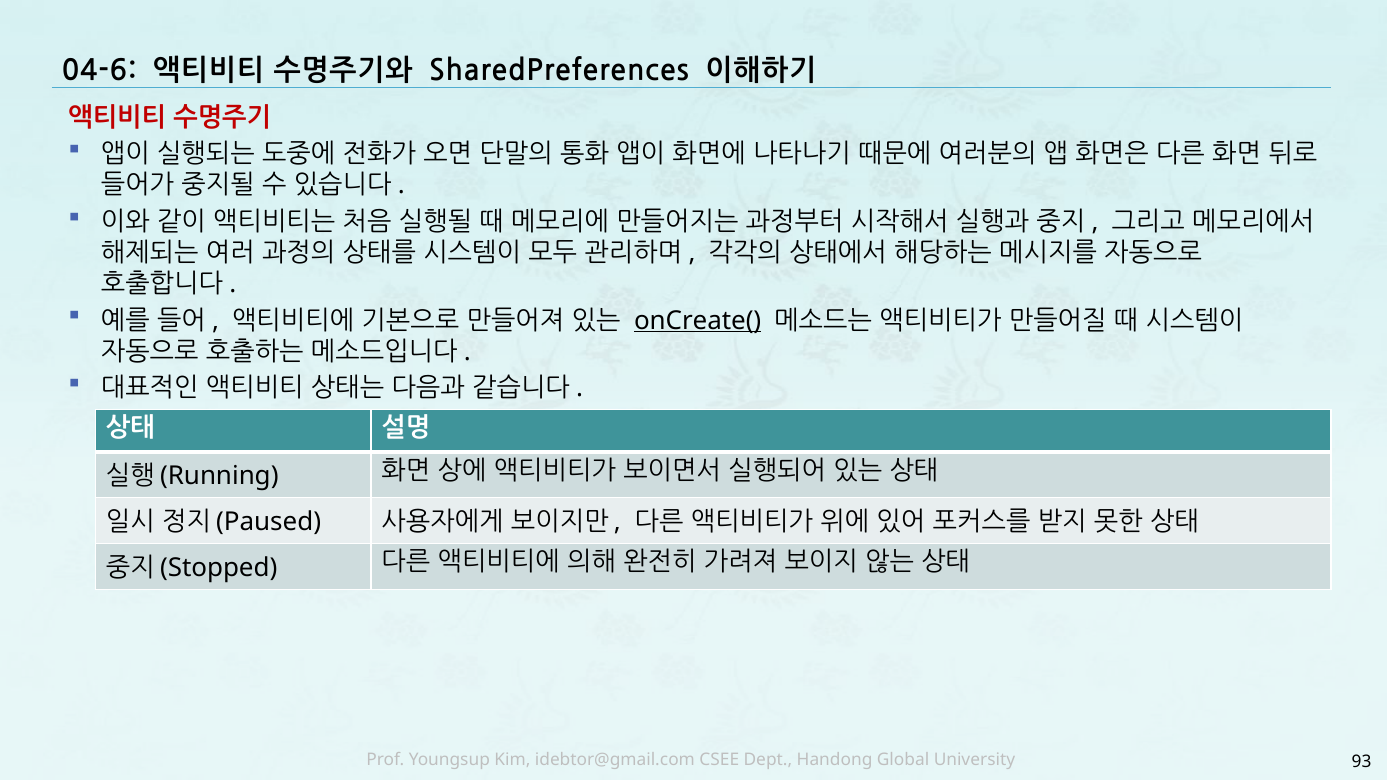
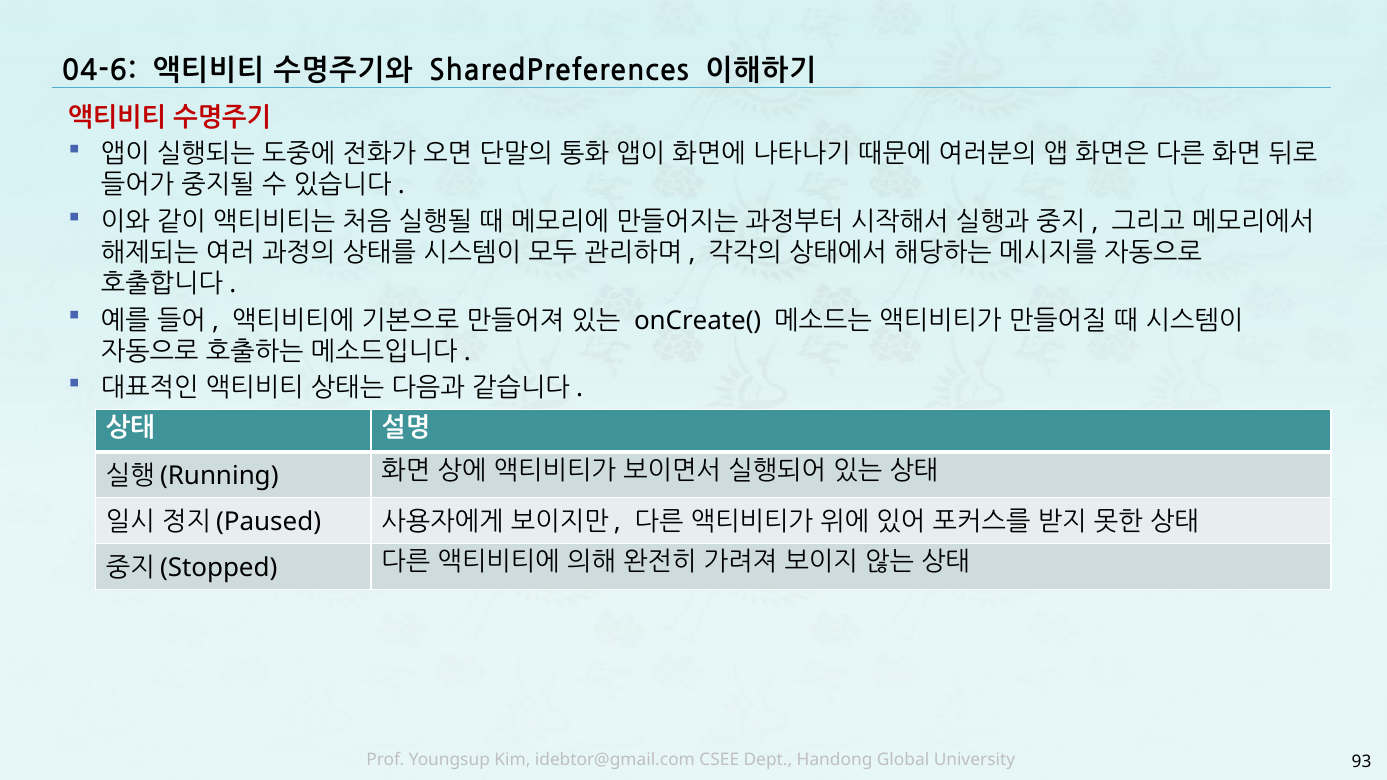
onCreate( underline: present -> none
